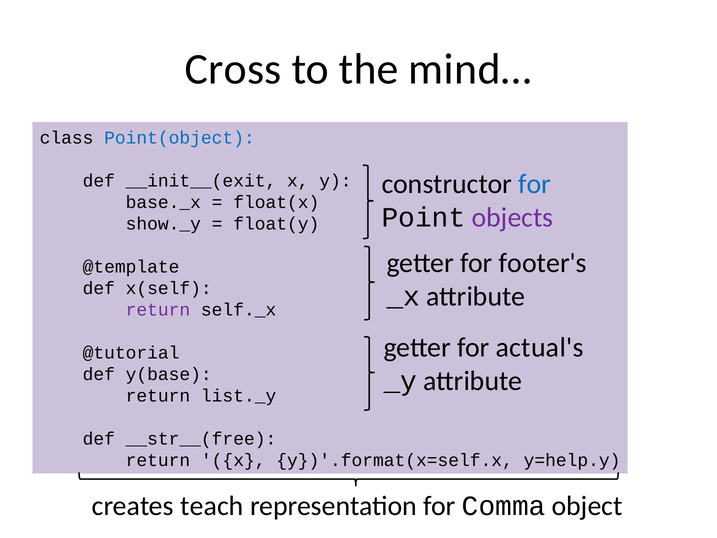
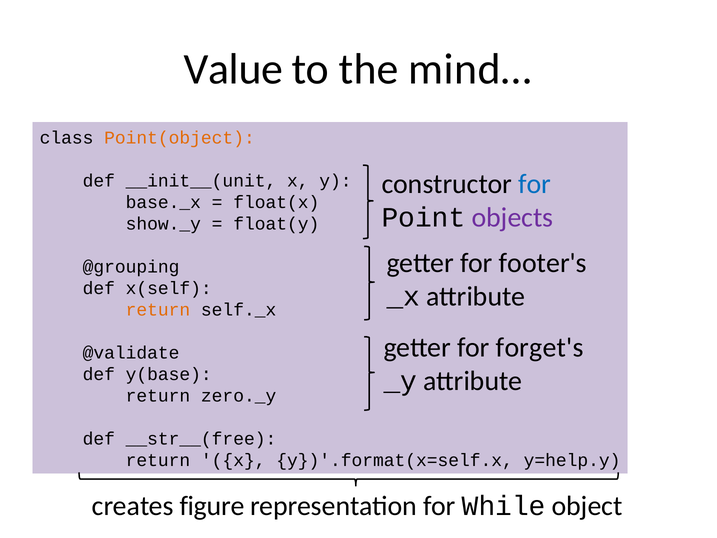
Cross: Cross -> Value
Point(object colour: blue -> orange
__init__(exit: __init__(exit -> __init__(unit
@template: @template -> @grouping
return at (158, 310) colour: purple -> orange
actual's: actual's -> forget's
@tutorial: @tutorial -> @validate
list._y: list._y -> zero._y
teach: teach -> figure
Comma: Comma -> While
